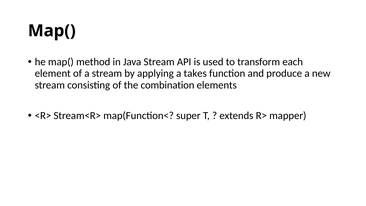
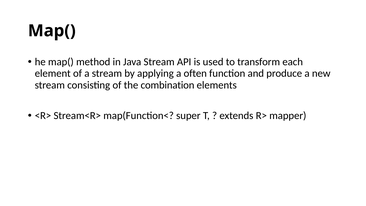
takes: takes -> often
